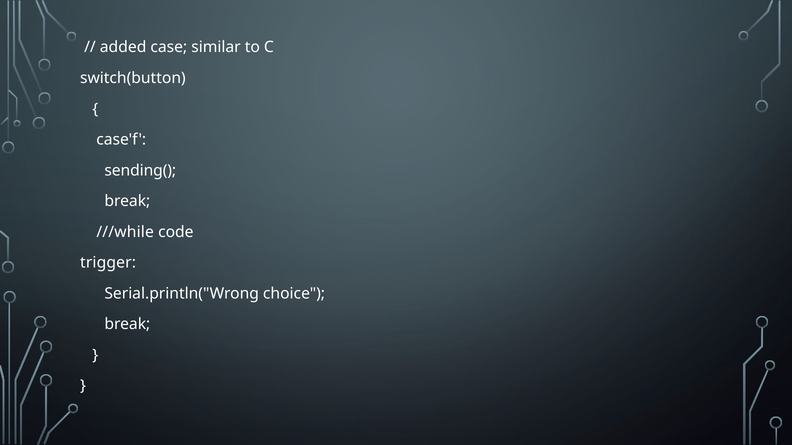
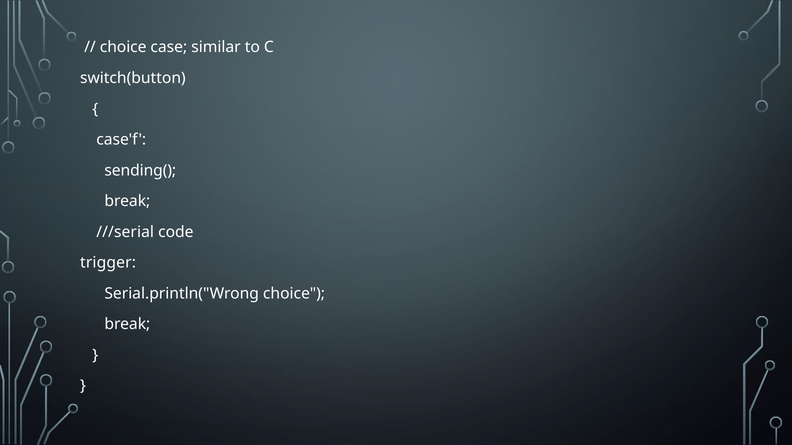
added at (123, 47): added -> choice
///while: ///while -> ///serial
